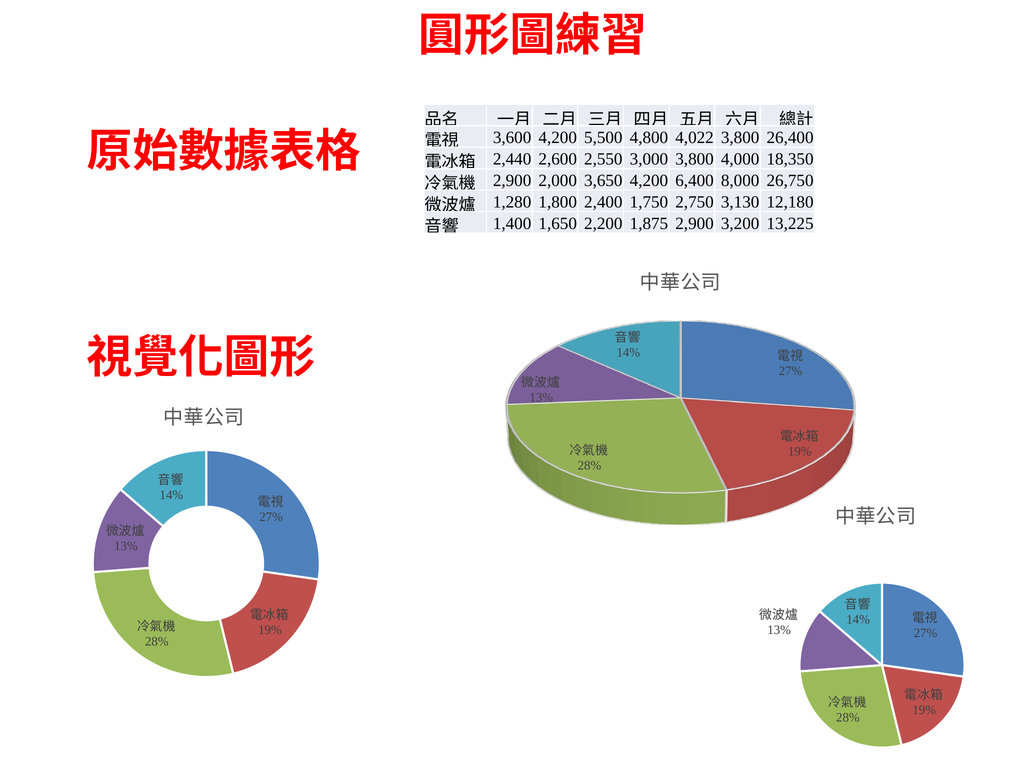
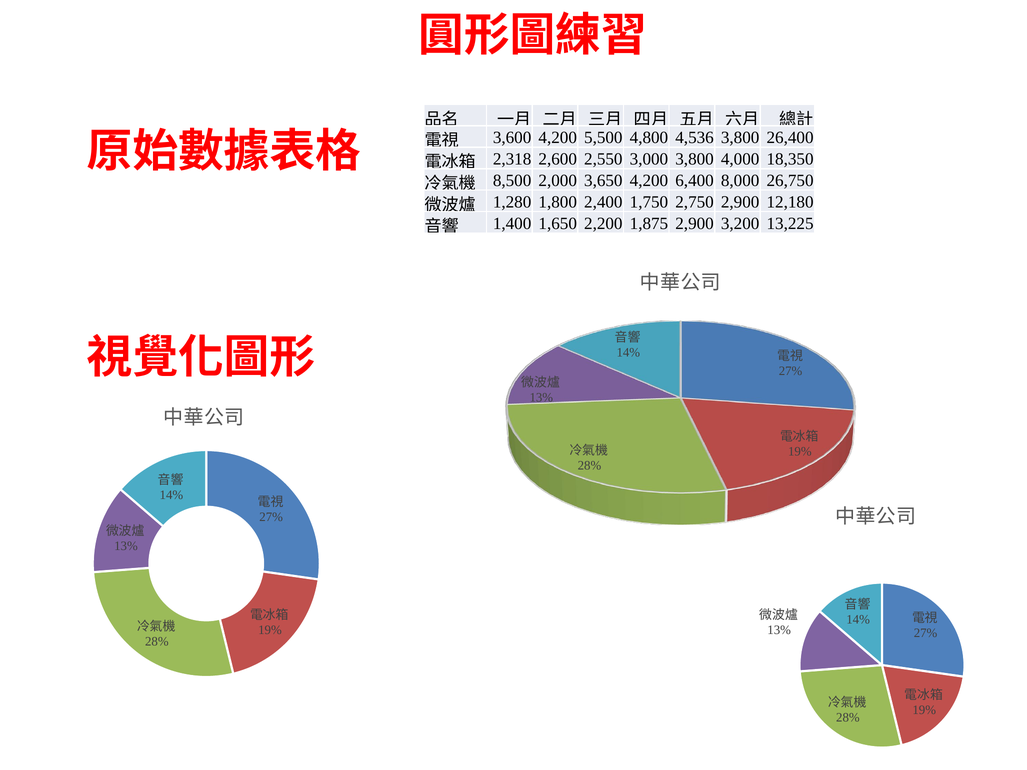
4,022: 4,022 -> 4,536
2,440: 2,440 -> 2,318
2,900 at (512, 181): 2,900 -> 8,500
2,750 3,130: 3,130 -> 2,900
